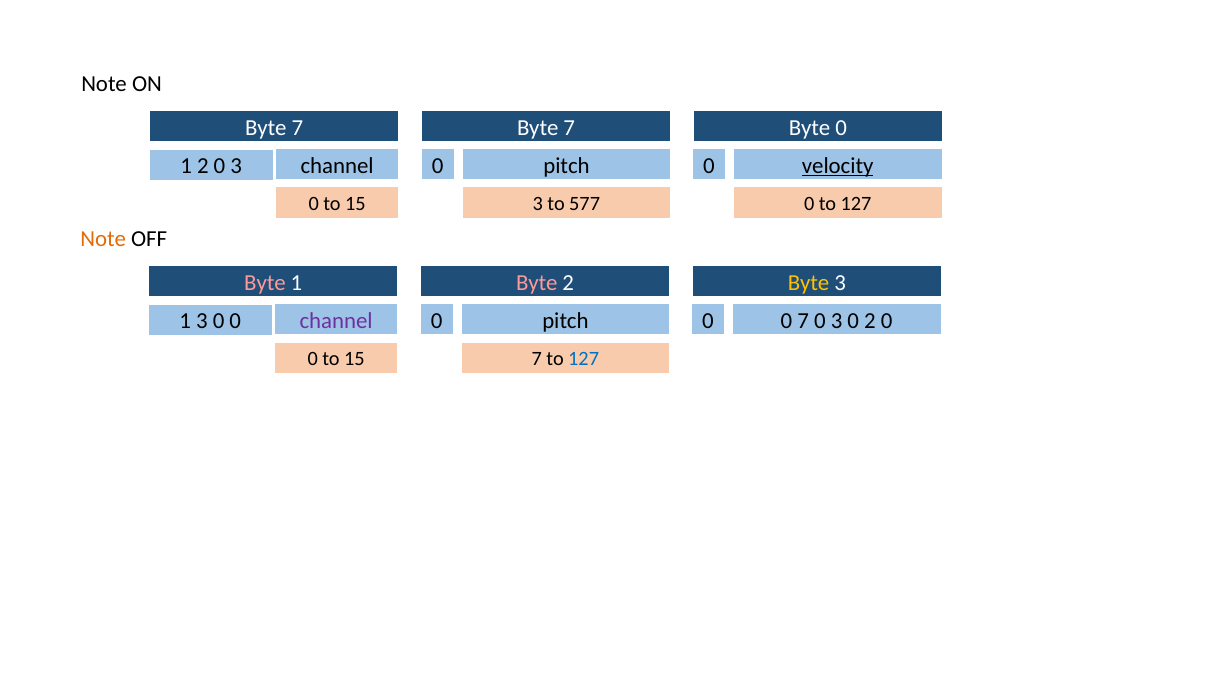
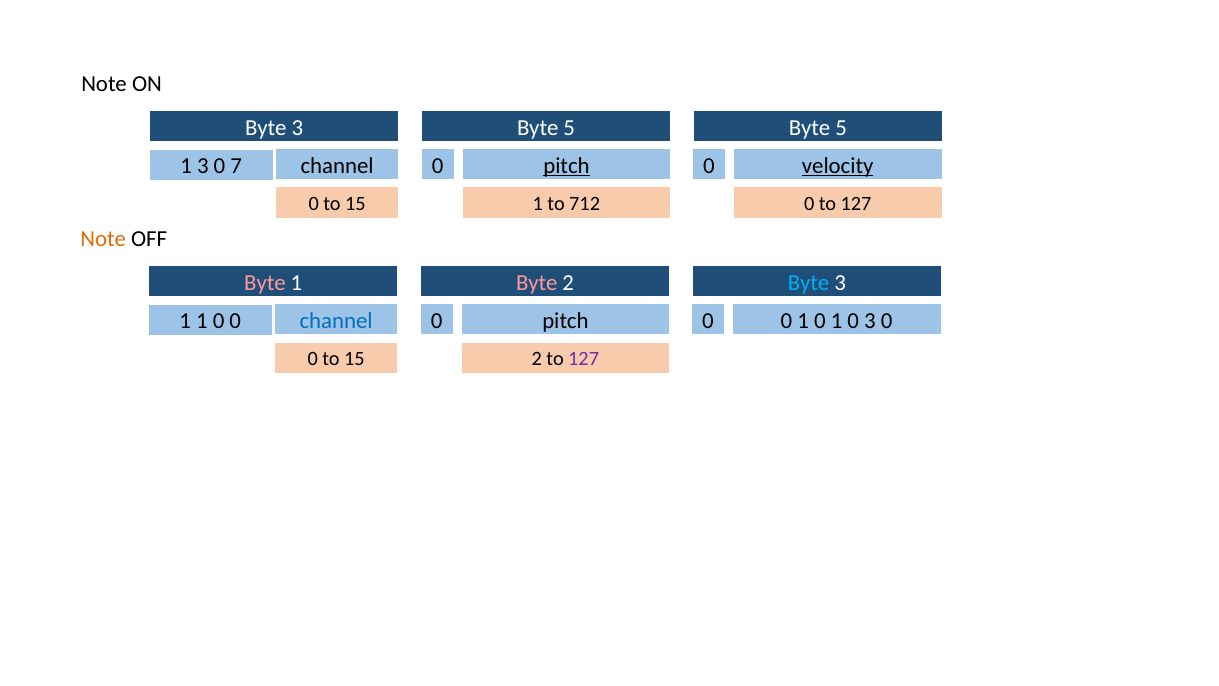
7 at (297, 127): 7 -> 3
7 at (569, 127): 7 -> 5
0 at (841, 127): 0 -> 5
1 2: 2 -> 3
3 at (236, 166): 3 -> 7
pitch at (567, 166) underline: none -> present
15 3: 3 -> 1
577: 577 -> 712
Byte at (809, 283) colour: yellow -> light blue
0 0 7: 7 -> 1
3 at (837, 321): 3 -> 1
0 2: 2 -> 3
1 3: 3 -> 1
channel at (336, 321) colour: purple -> blue
15 7: 7 -> 2
127 at (584, 359) colour: blue -> purple
